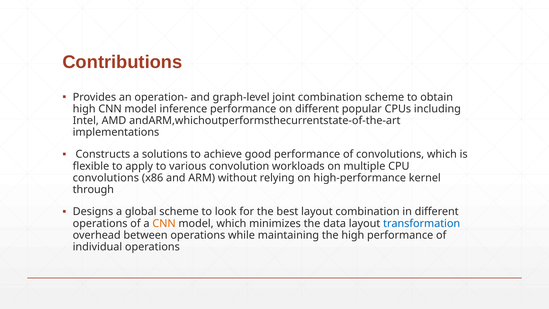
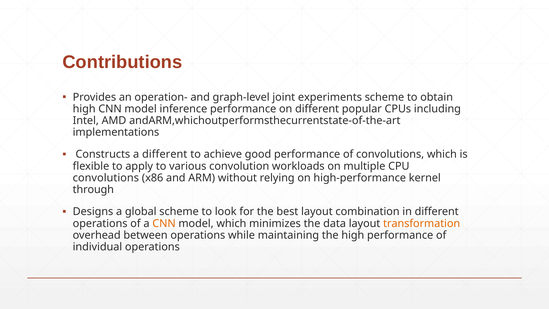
joint combination: combination -> experiments
a solutions: solutions -> different
transformation colour: blue -> orange
